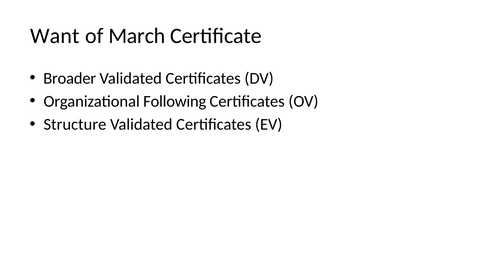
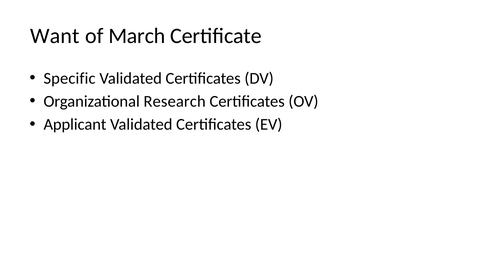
Broader: Broader -> Specific
Following: Following -> Research
Structure: Structure -> Applicant
